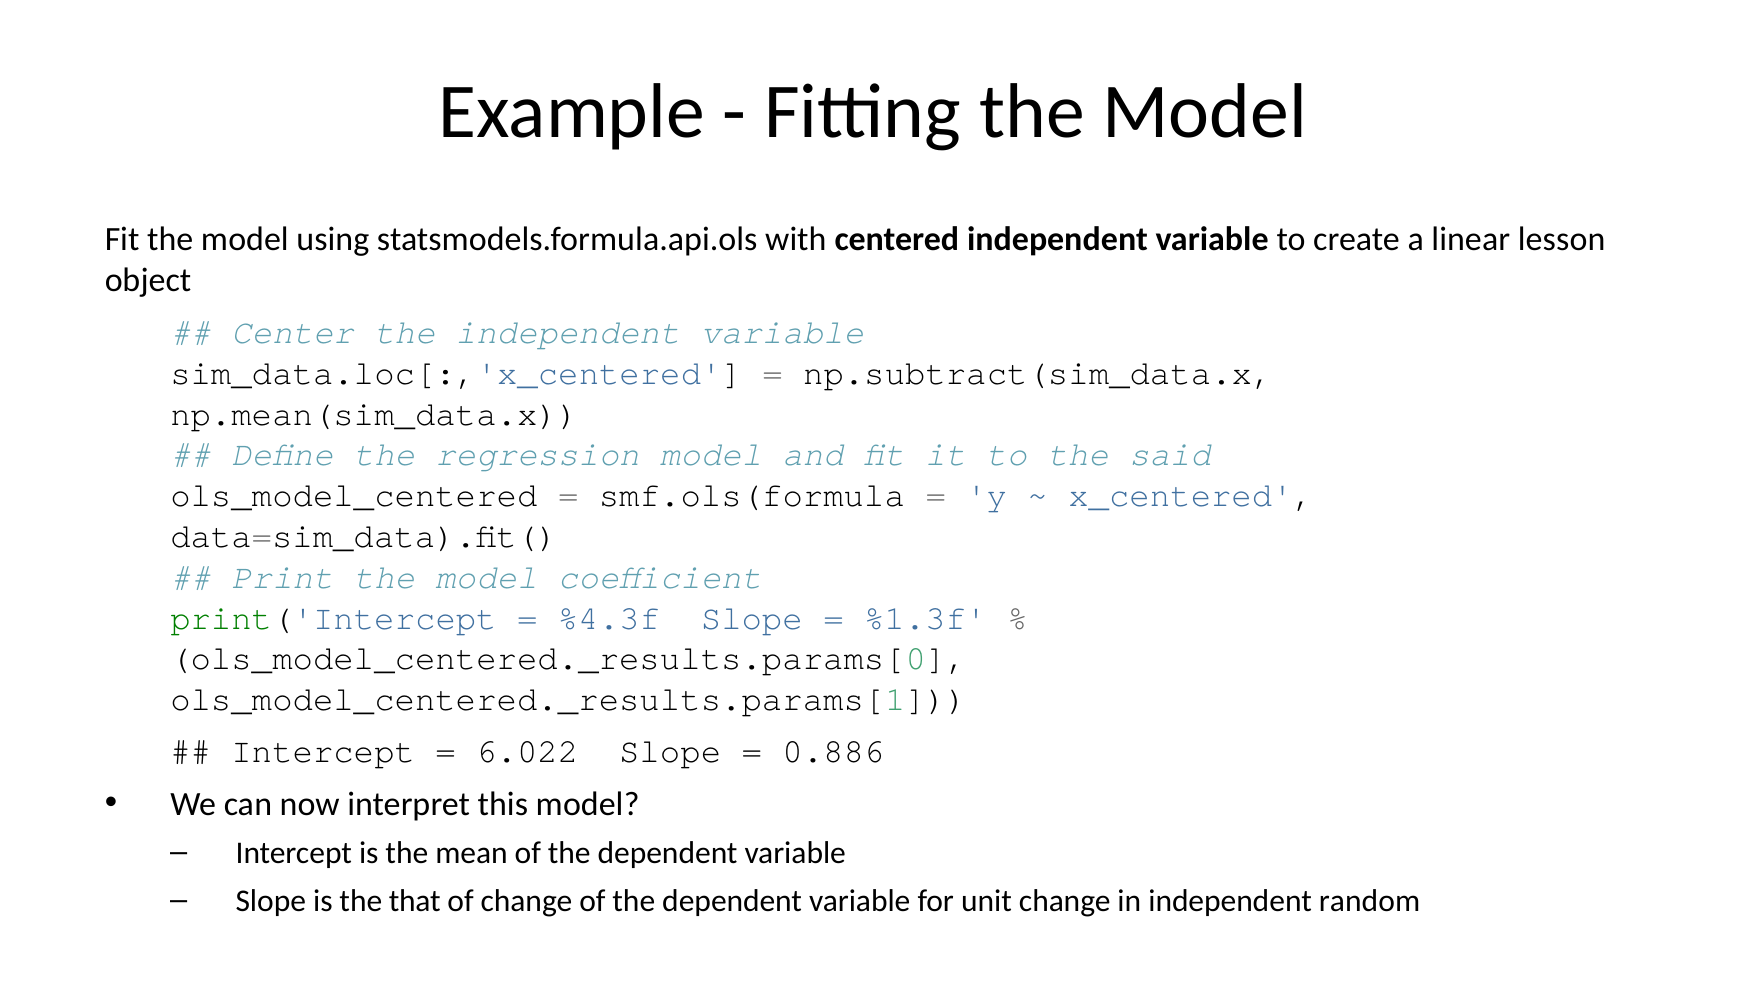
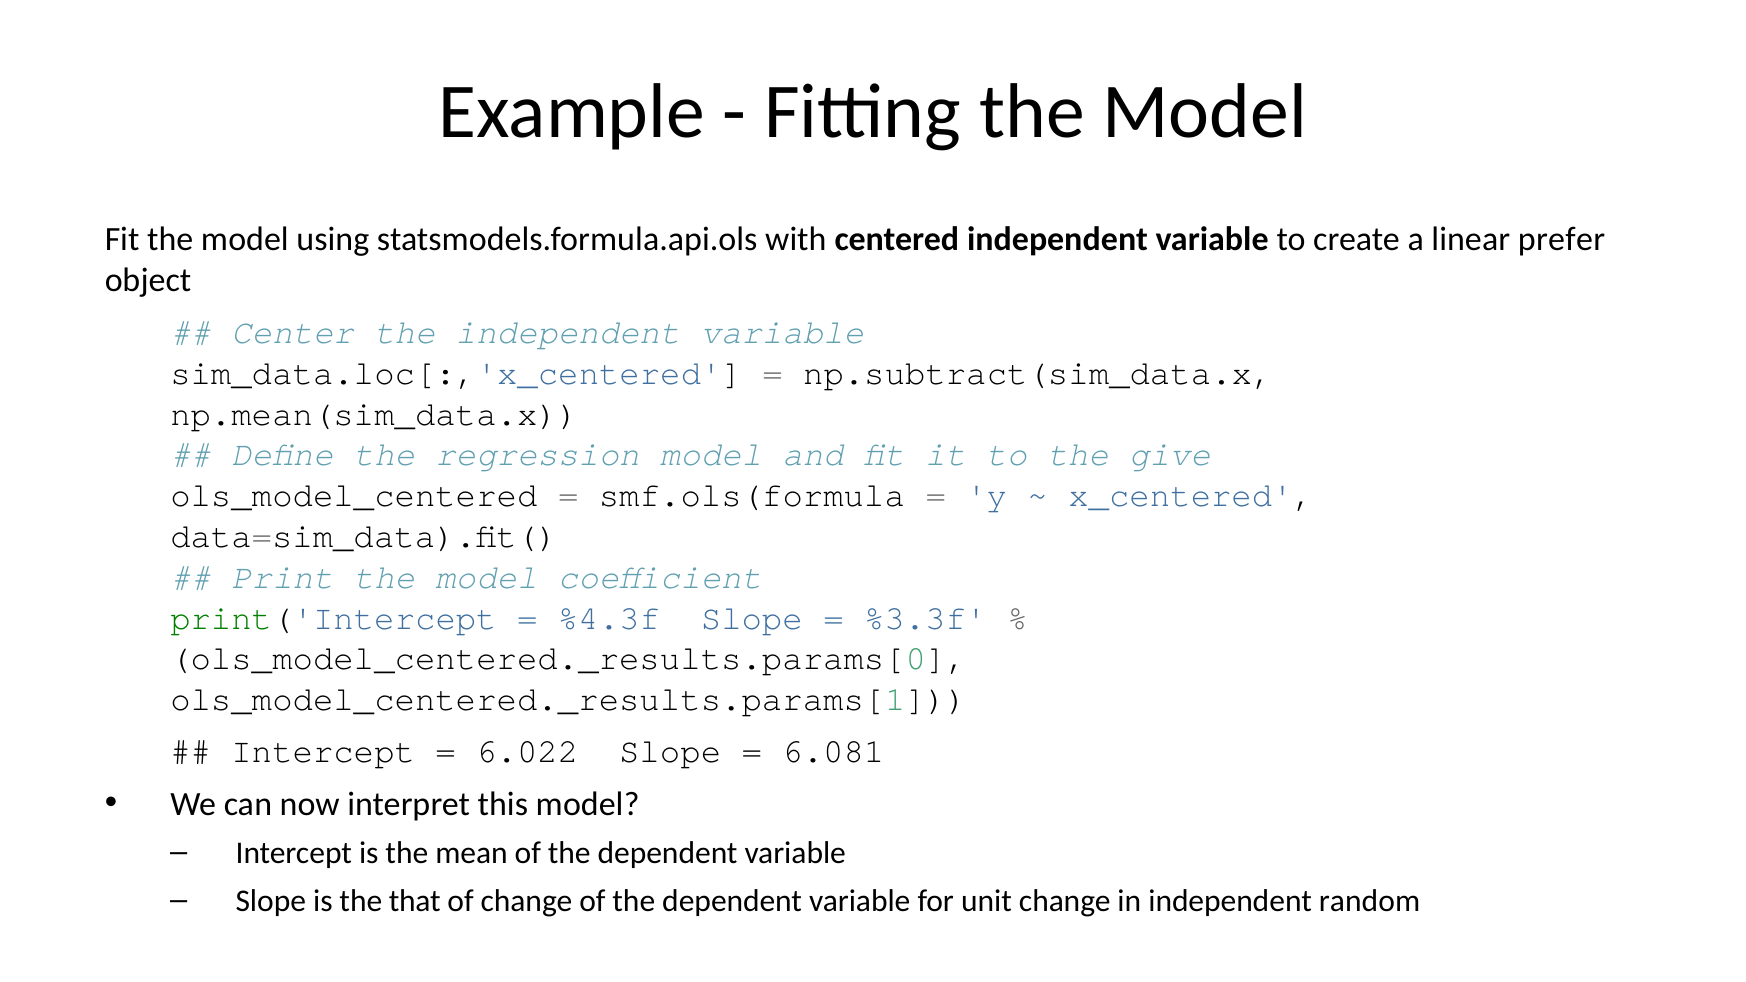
lesson: lesson -> prefer
said: said -> give
%1.3f: %1.3f -> %3.3f
0.886: 0.886 -> 6.081
